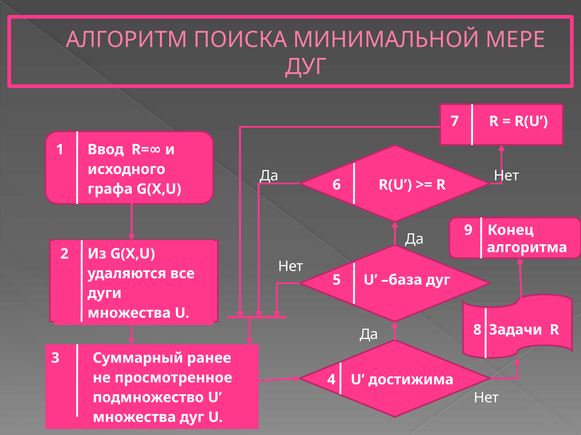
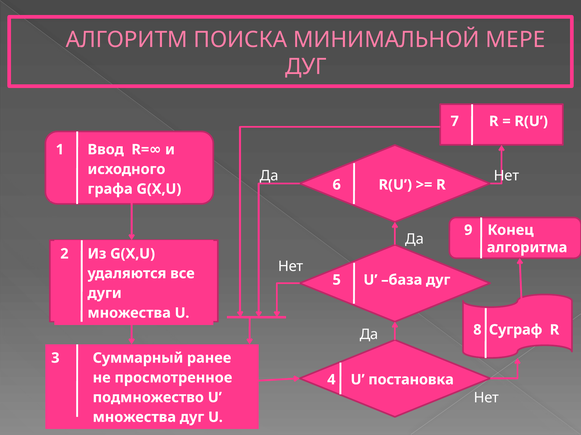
Задачи: Задачи -> Суграф
достижима: достижима -> постановка
